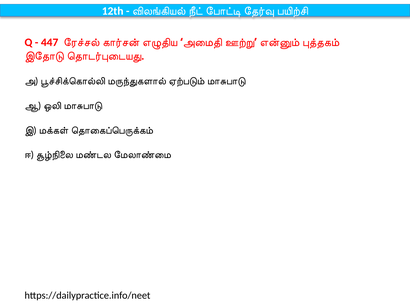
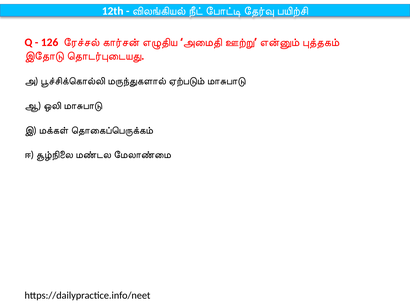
447: 447 -> 126
